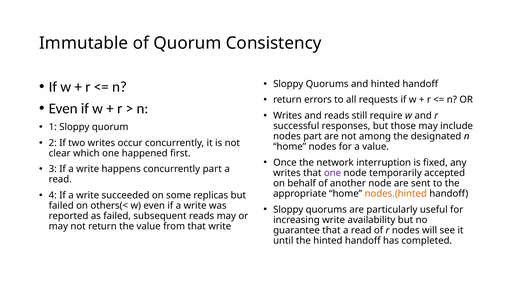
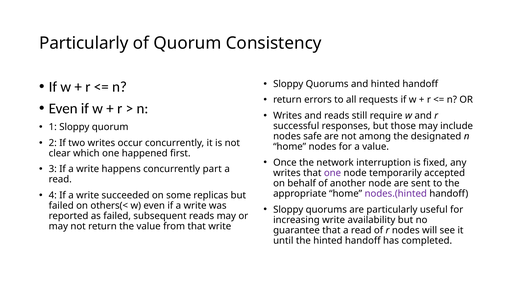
Immutable at (84, 43): Immutable -> Particularly
nodes part: part -> safe
nodes.(hinted colour: orange -> purple
